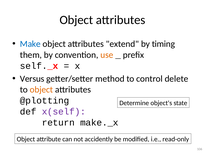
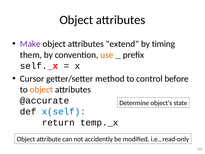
Make colour: blue -> purple
Versus: Versus -> Cursor
delete: delete -> before
@plotting: @plotting -> @accurate
x(self colour: purple -> blue
make._x: make._x -> temp._x
